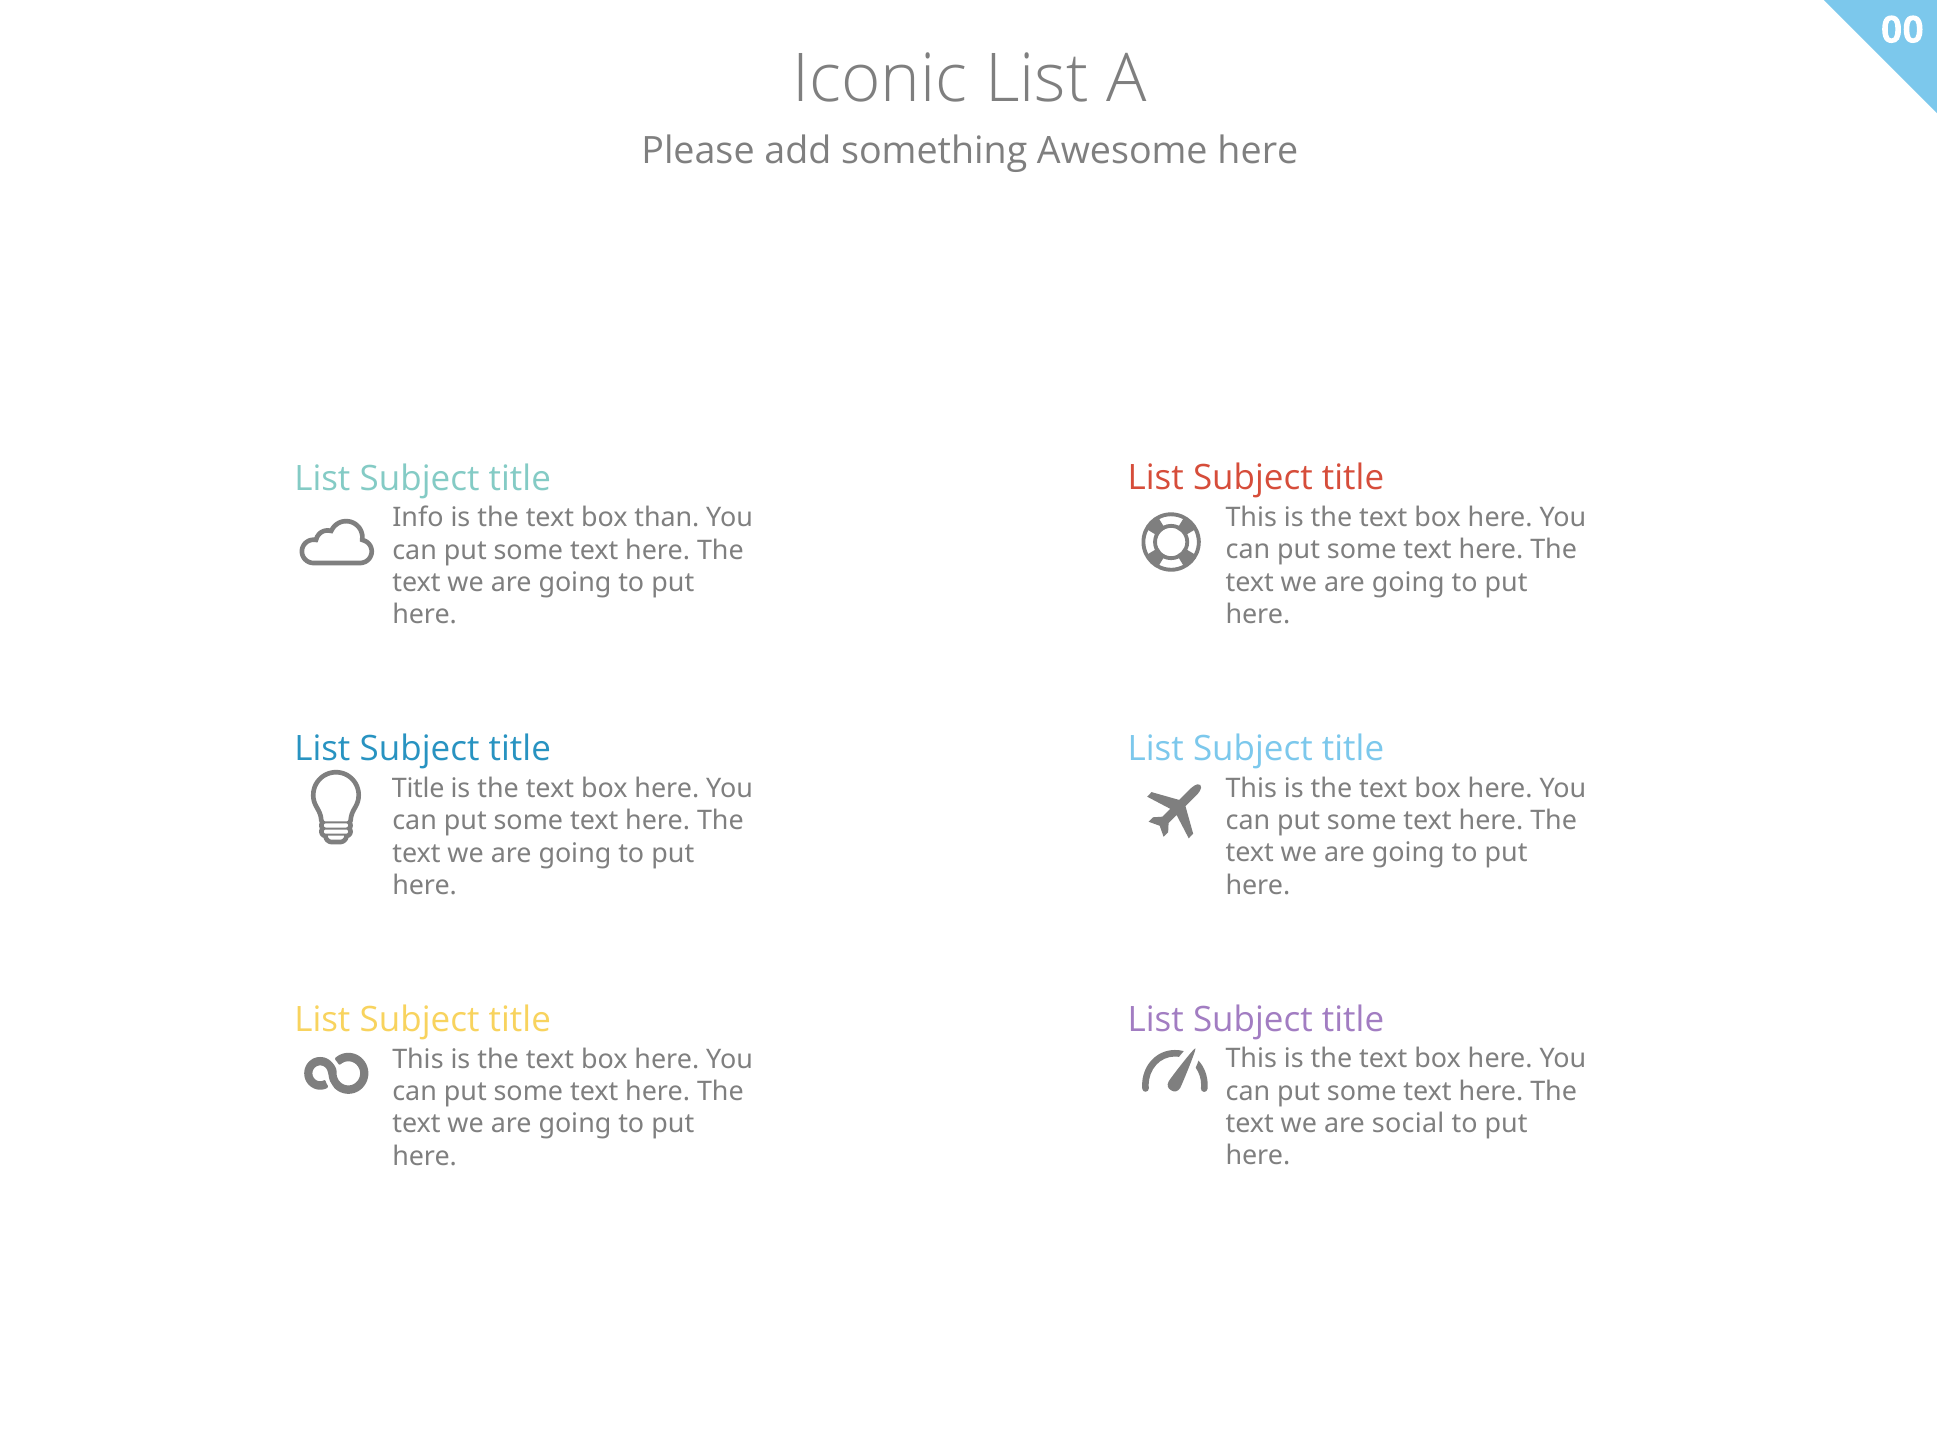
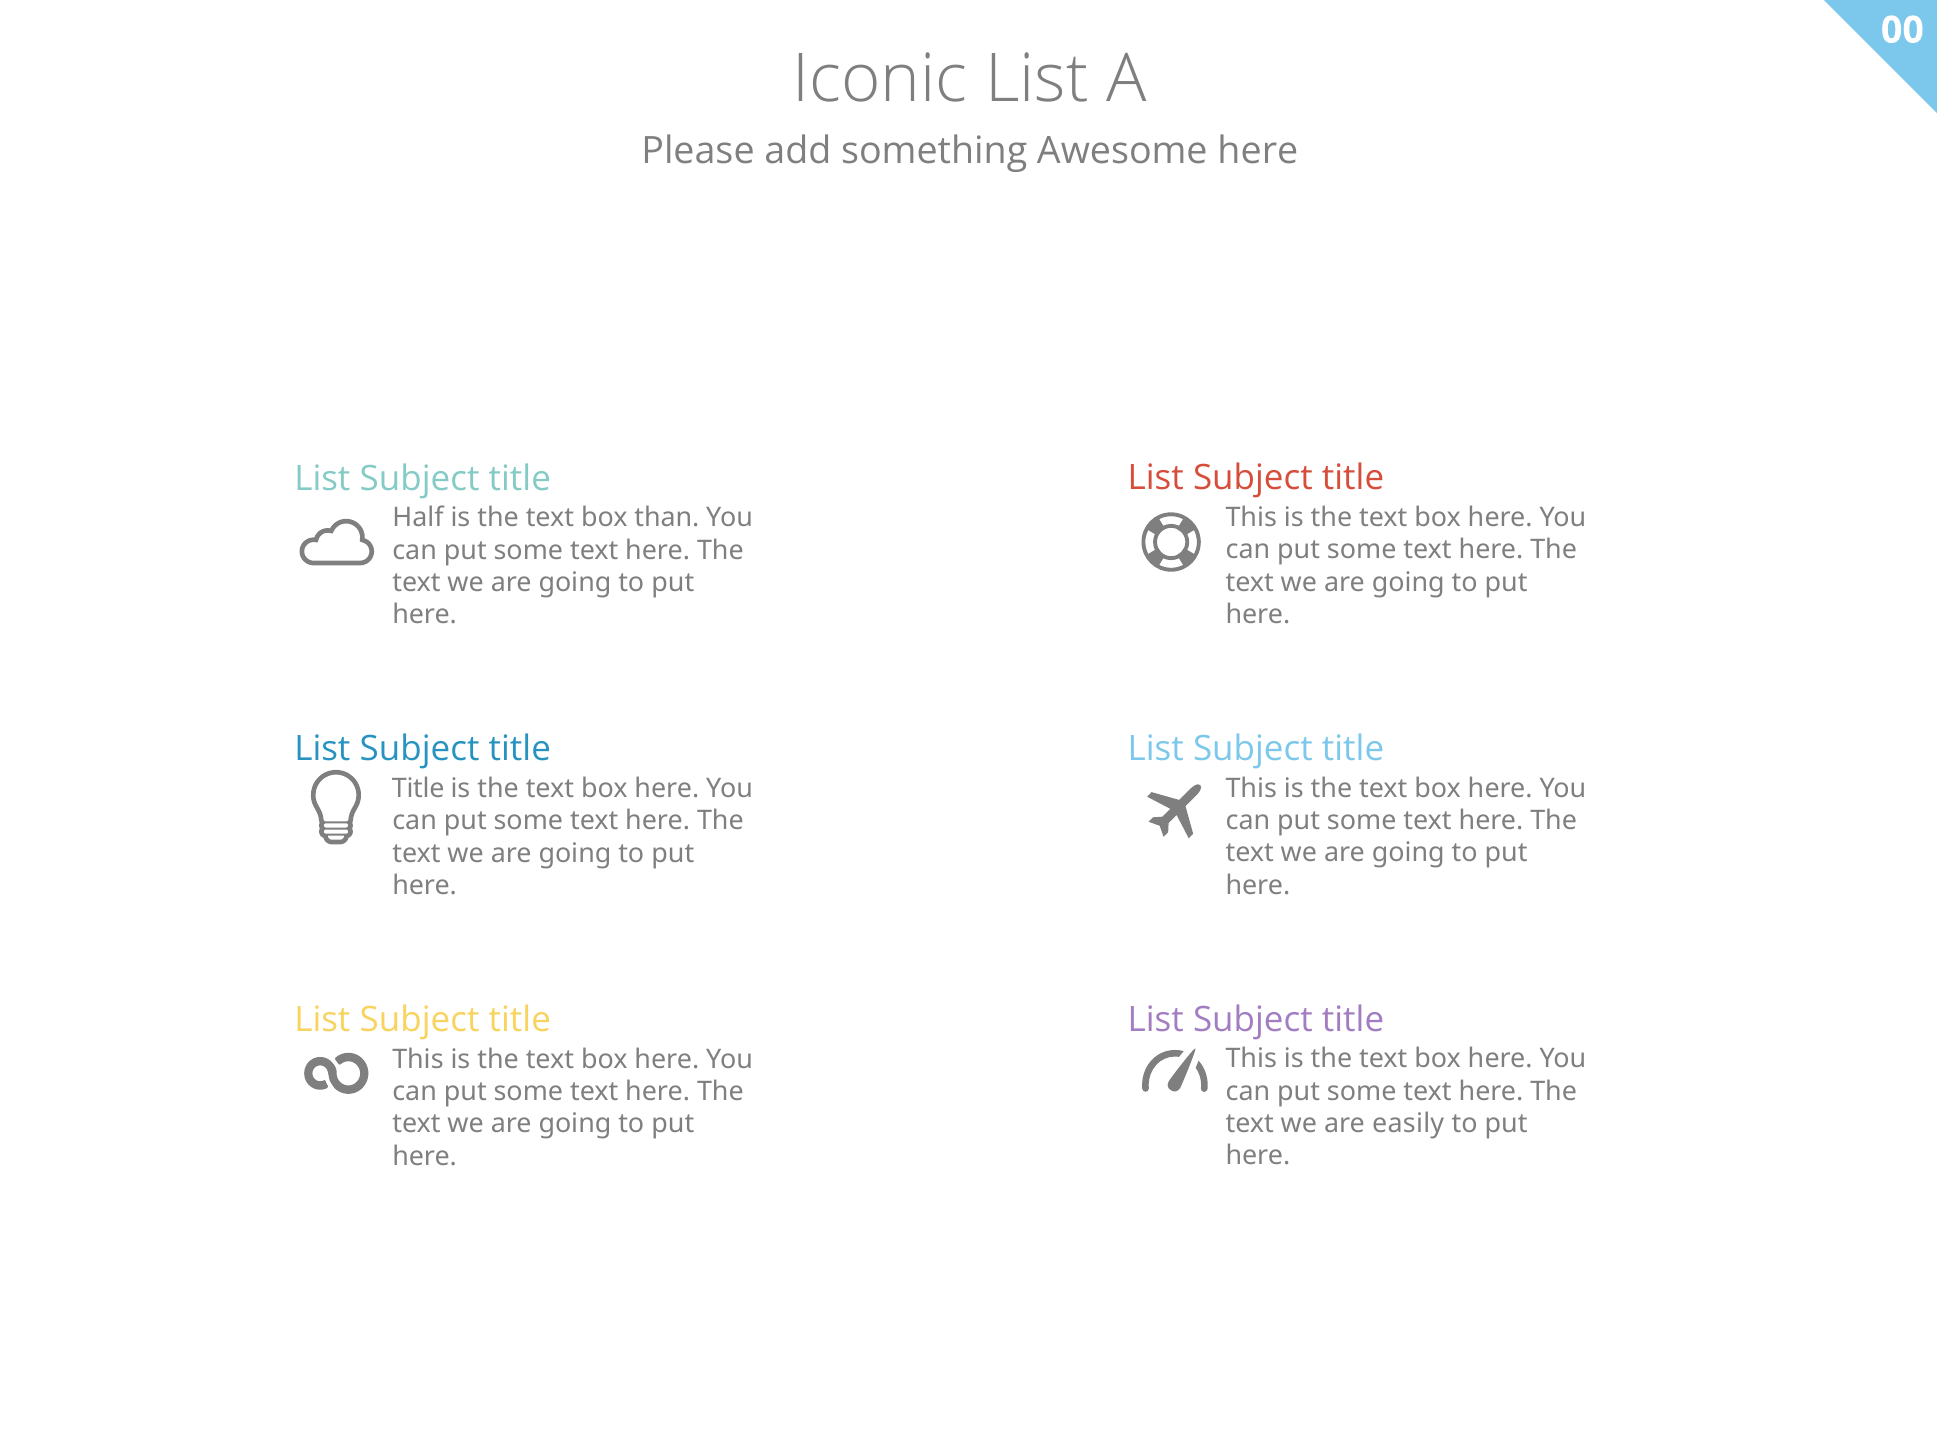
Info: Info -> Half
social: social -> easily
